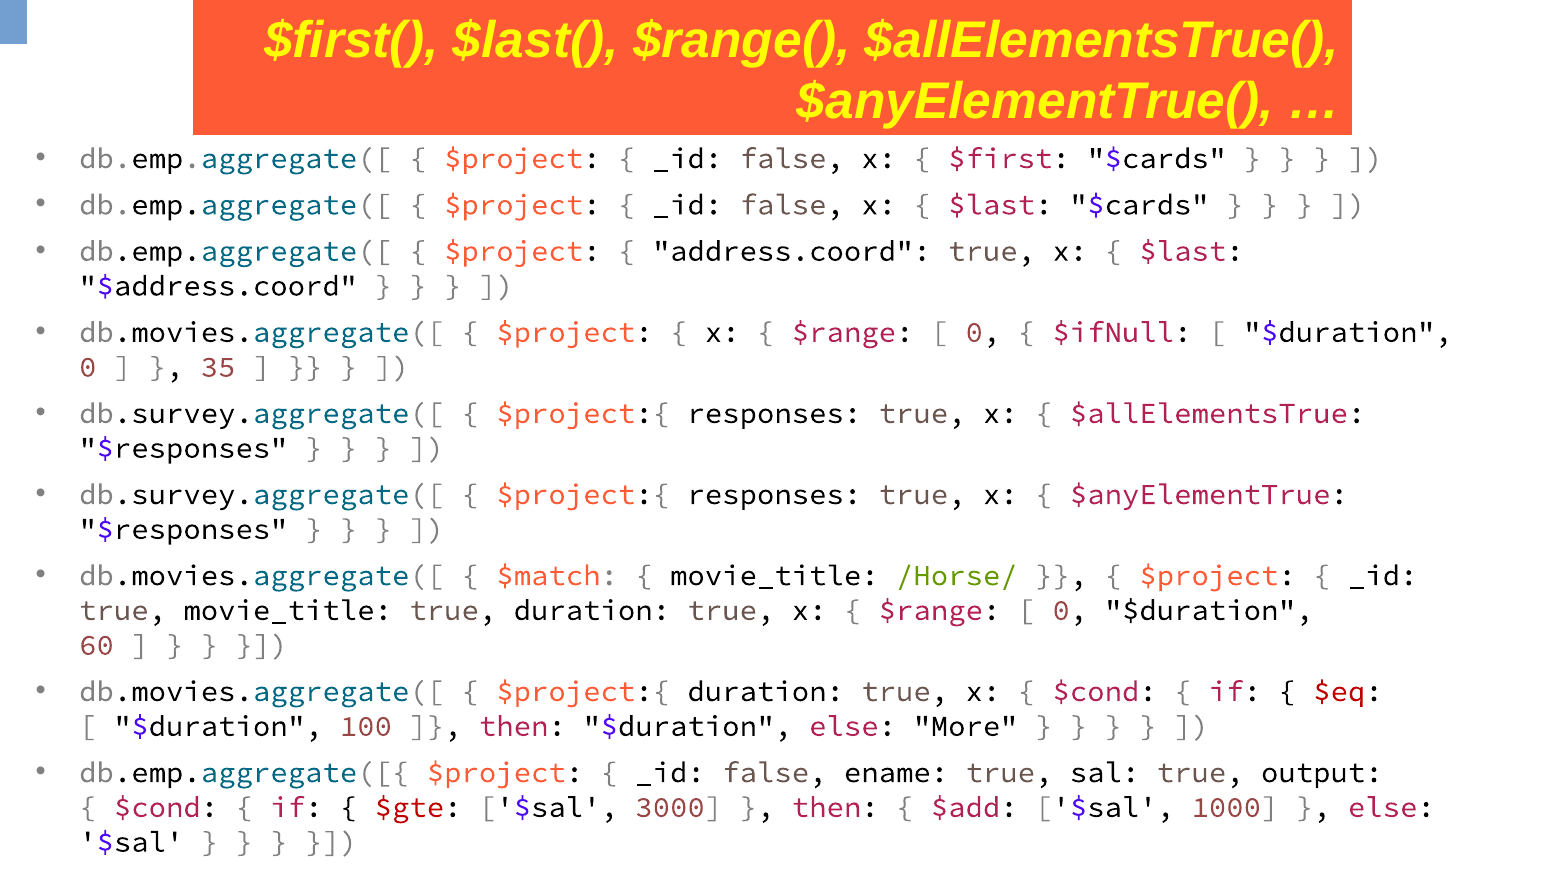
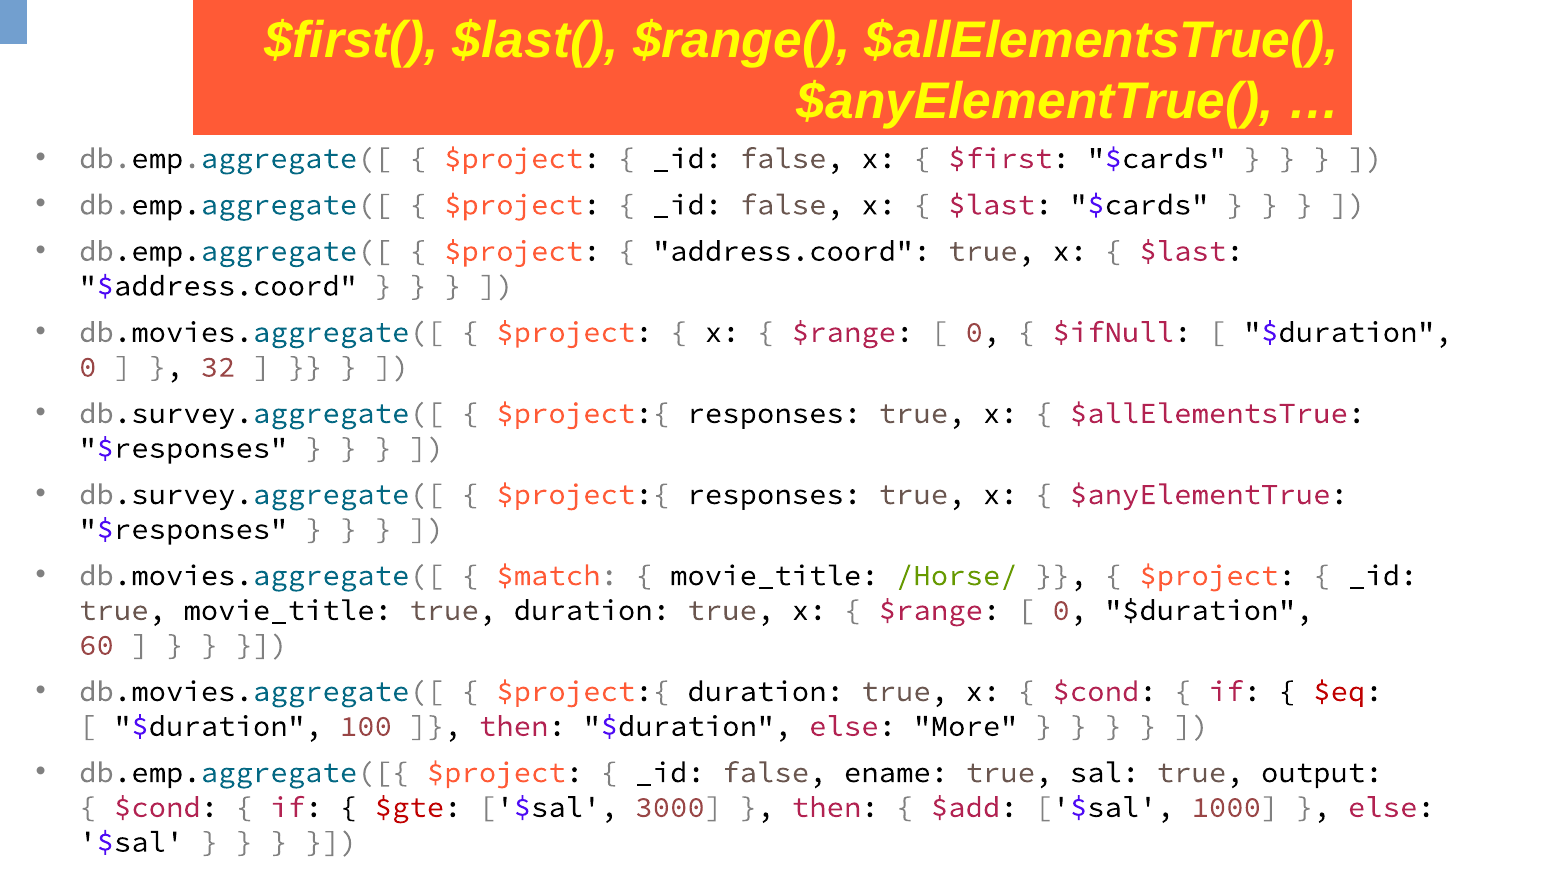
35: 35 -> 32
